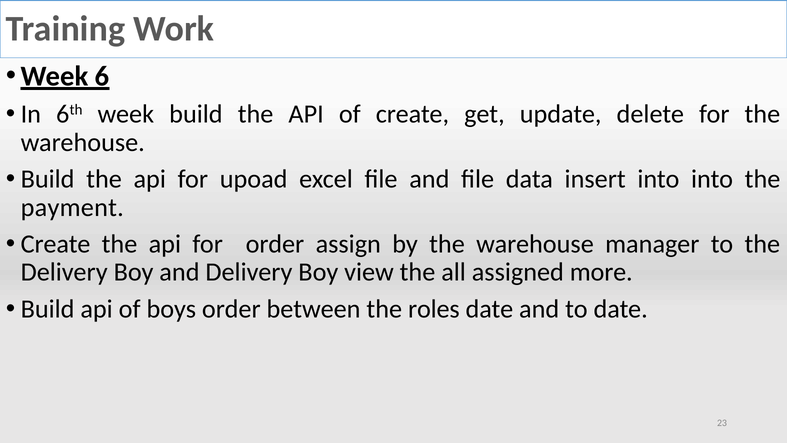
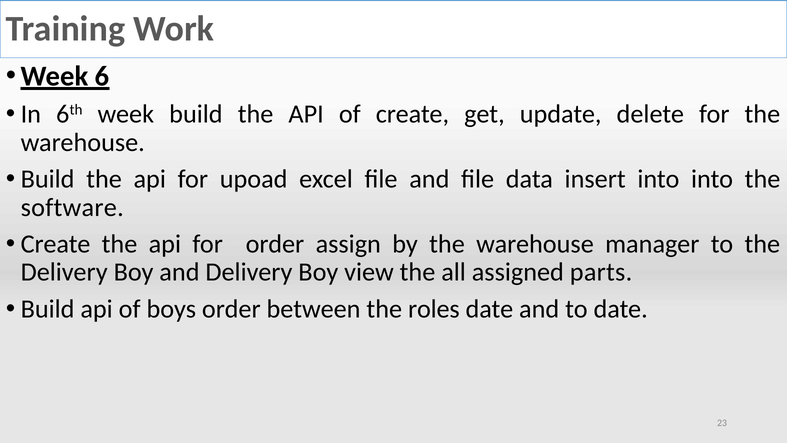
payment: payment -> software
more: more -> parts
